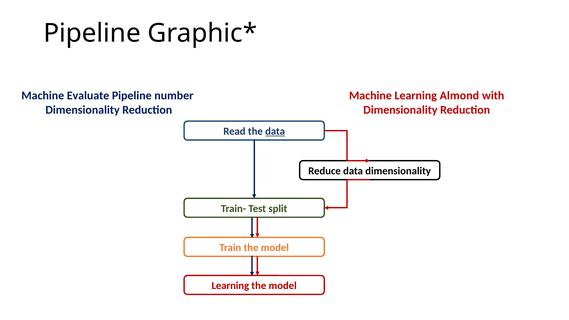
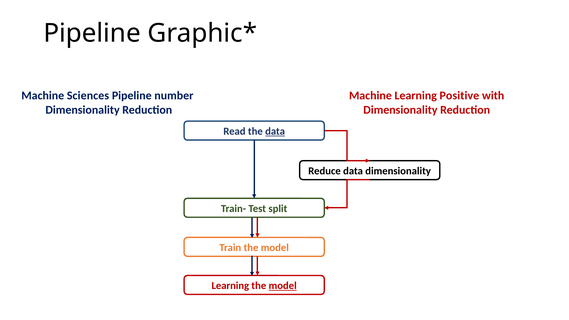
Evaluate: Evaluate -> Sciences
Almond: Almond -> Positive
model at (283, 286) underline: none -> present
